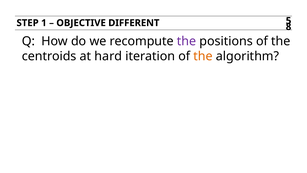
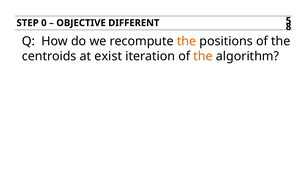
1: 1 -> 0
the at (187, 41) colour: purple -> orange
hard: hard -> exist
